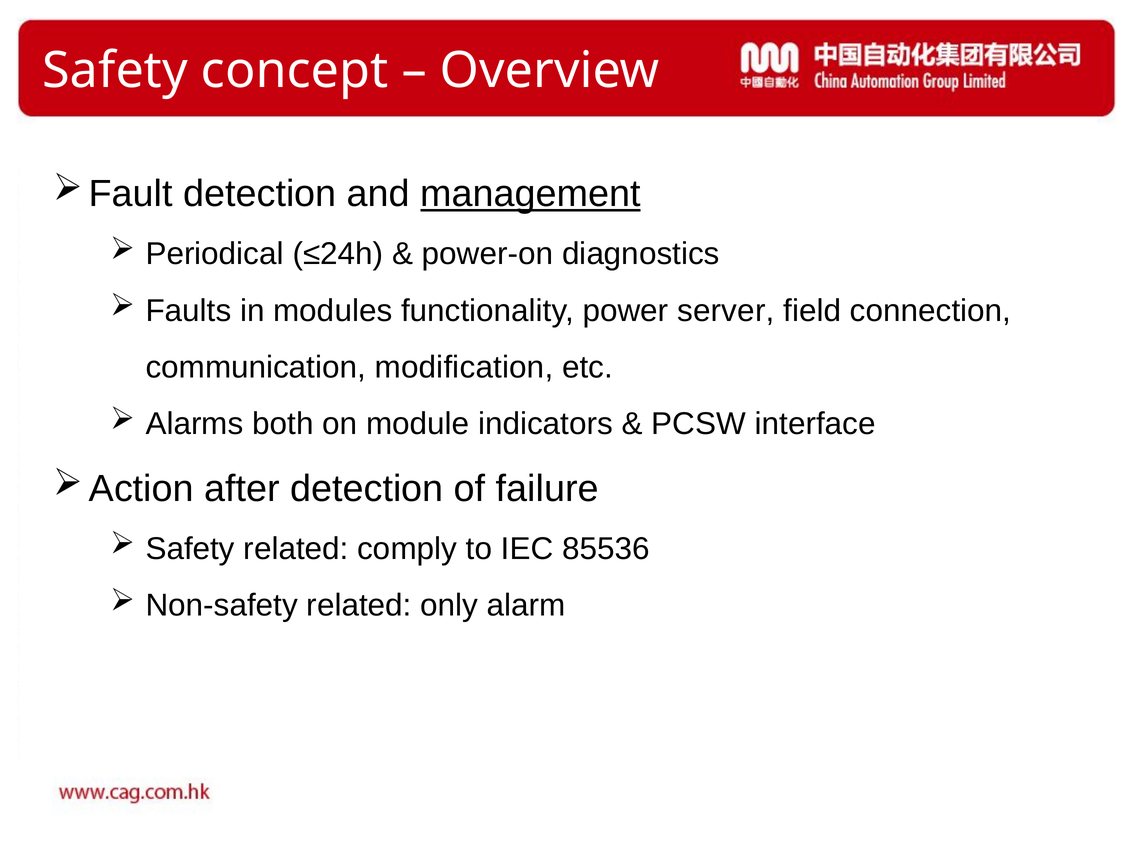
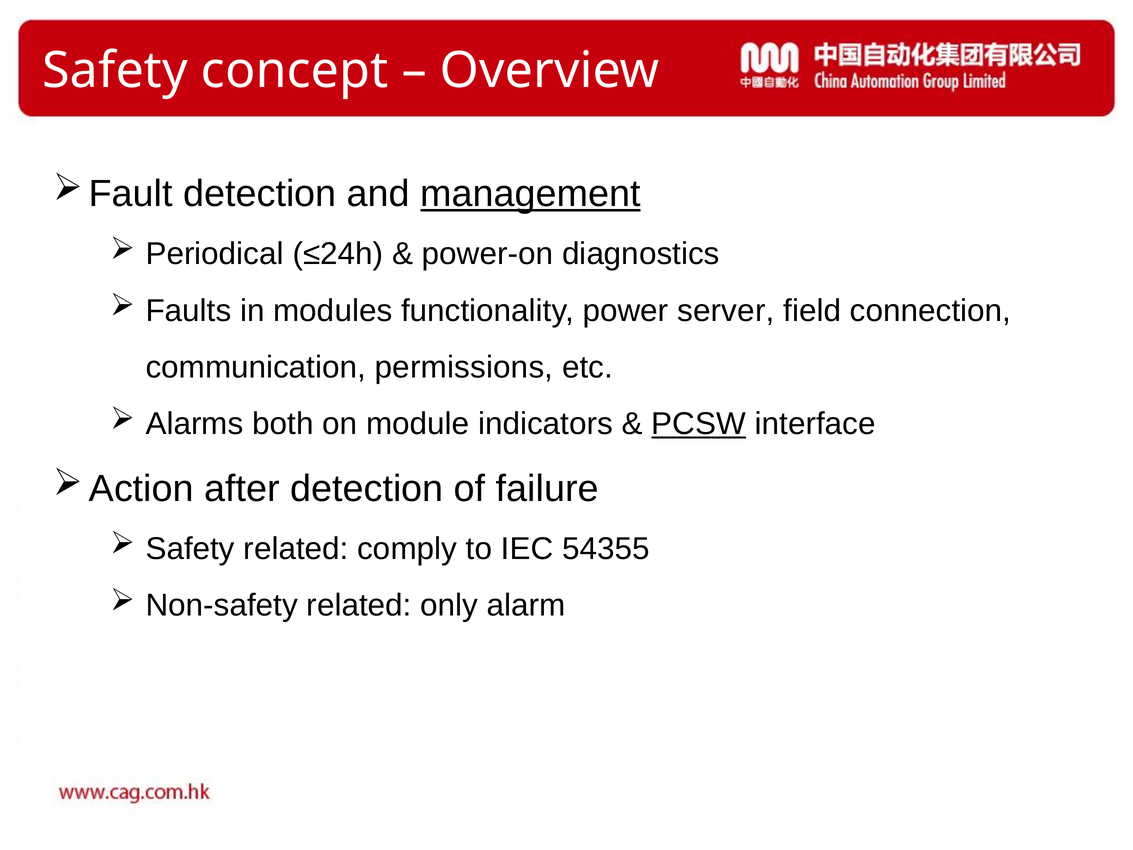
modification: modification -> permissions
PCSW underline: none -> present
85536: 85536 -> 54355
